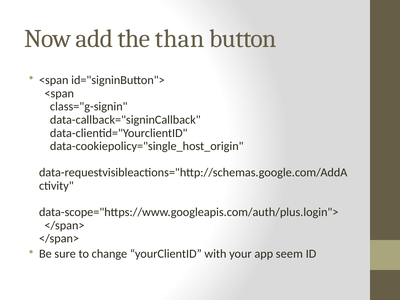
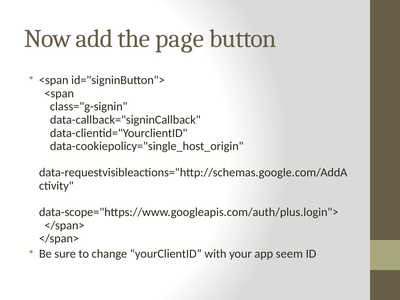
than: than -> page
